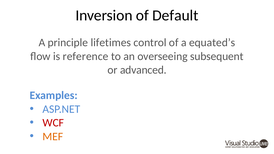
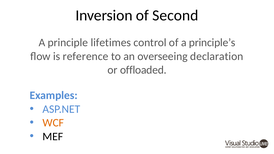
Default: Default -> Second
equated’s: equated’s -> principle’s
subsequent: subsequent -> declaration
advanced: advanced -> offloaded
WCF colour: red -> orange
MEF colour: orange -> black
